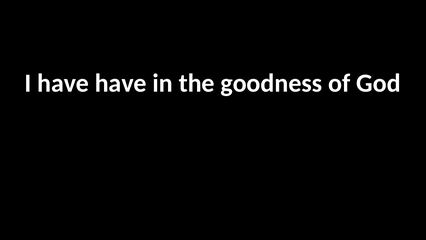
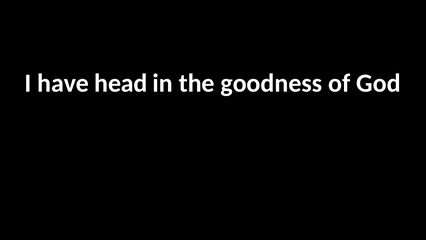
have have: have -> head
